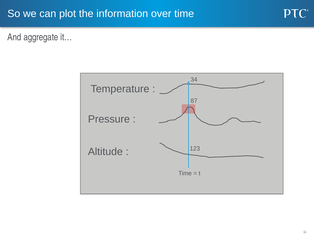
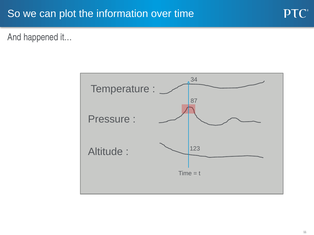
aggregate: aggregate -> happened
